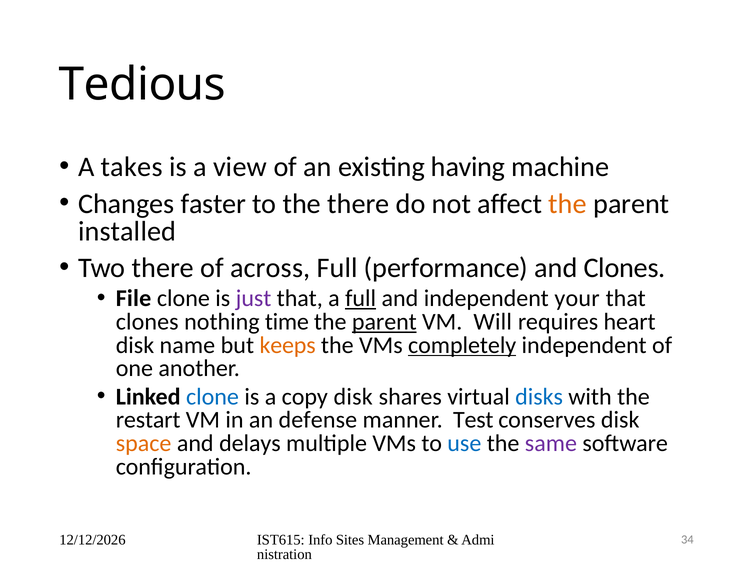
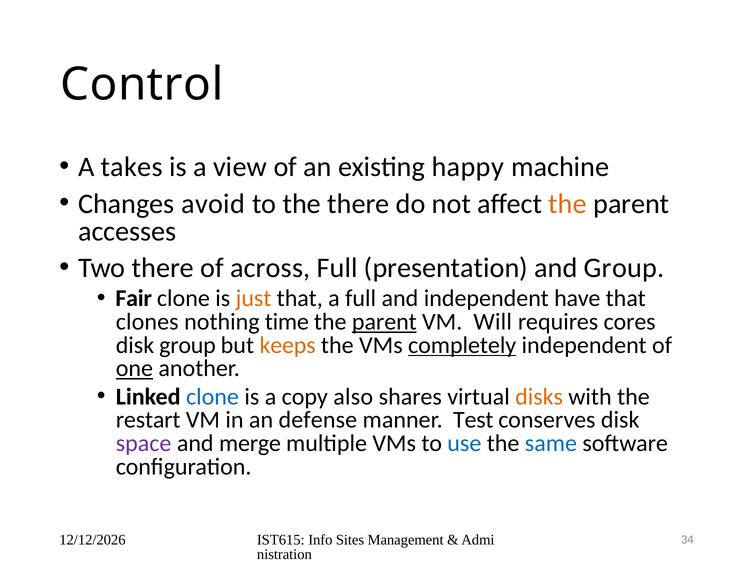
Tedious: Tedious -> Control
having: having -> happy
faster: faster -> avoid
installed: installed -> accesses
performance: performance -> presentation
and Clones: Clones -> Group
File: File -> Fair
just colour: purple -> orange
full at (361, 298) underline: present -> none
your: your -> have
heart: heart -> cores
disk name: name -> group
one underline: none -> present
copy disk: disk -> also
disks colour: blue -> orange
space colour: orange -> purple
delays: delays -> merge
same colour: purple -> blue
